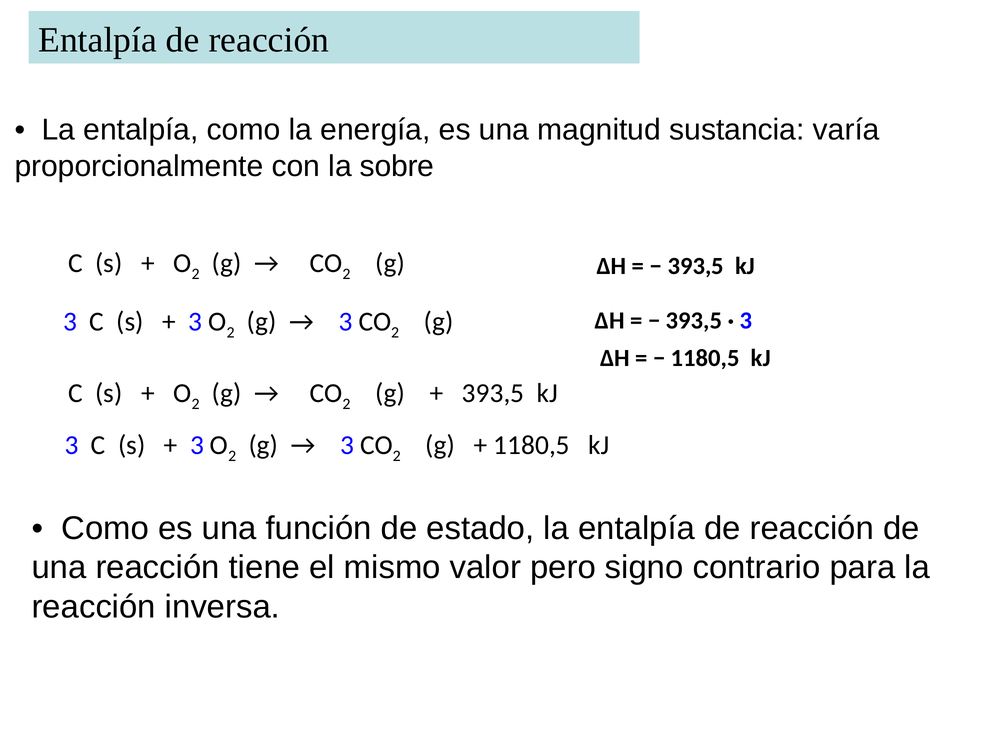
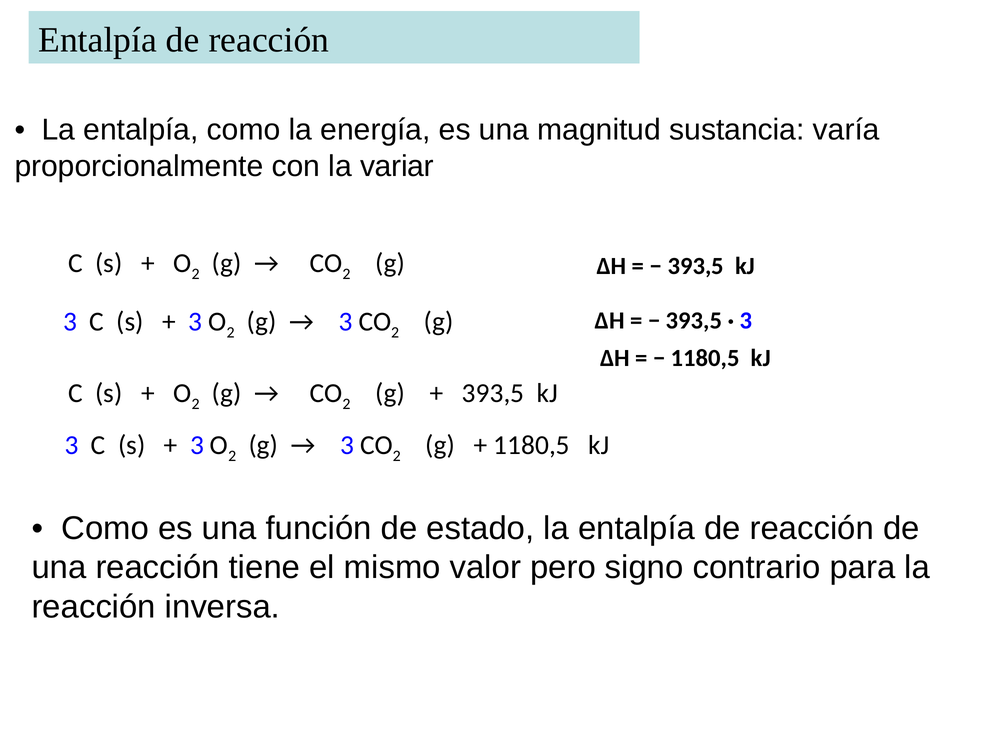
sobre: sobre -> variar
